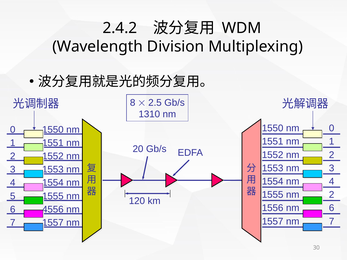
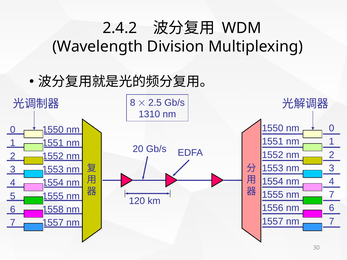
1555 nm 2: 2 -> 7
4556: 4556 -> 1558
